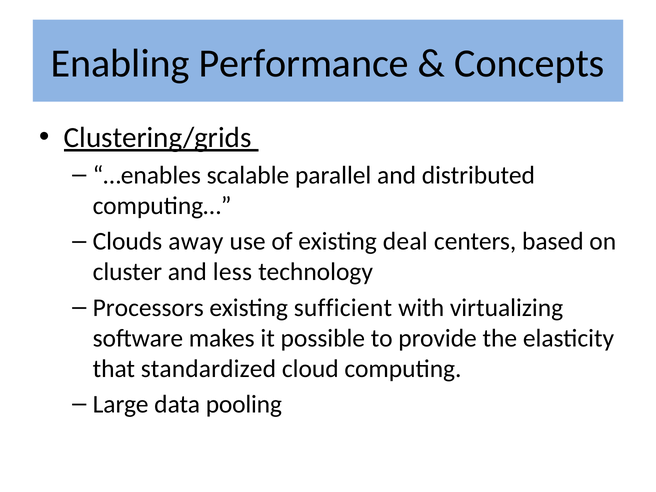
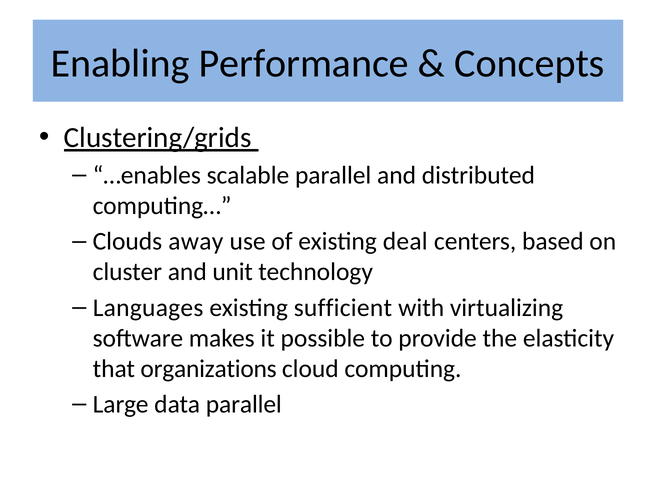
less: less -> unit
Processors: Processors -> Languages
standardized: standardized -> organizations
data pooling: pooling -> parallel
